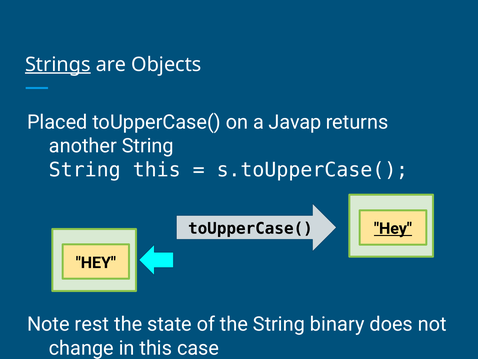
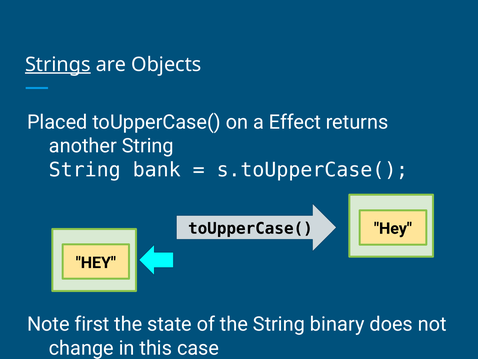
Javap: Javap -> Effect
String this: this -> bank
Hey at (393, 228) underline: present -> none
rest: rest -> first
